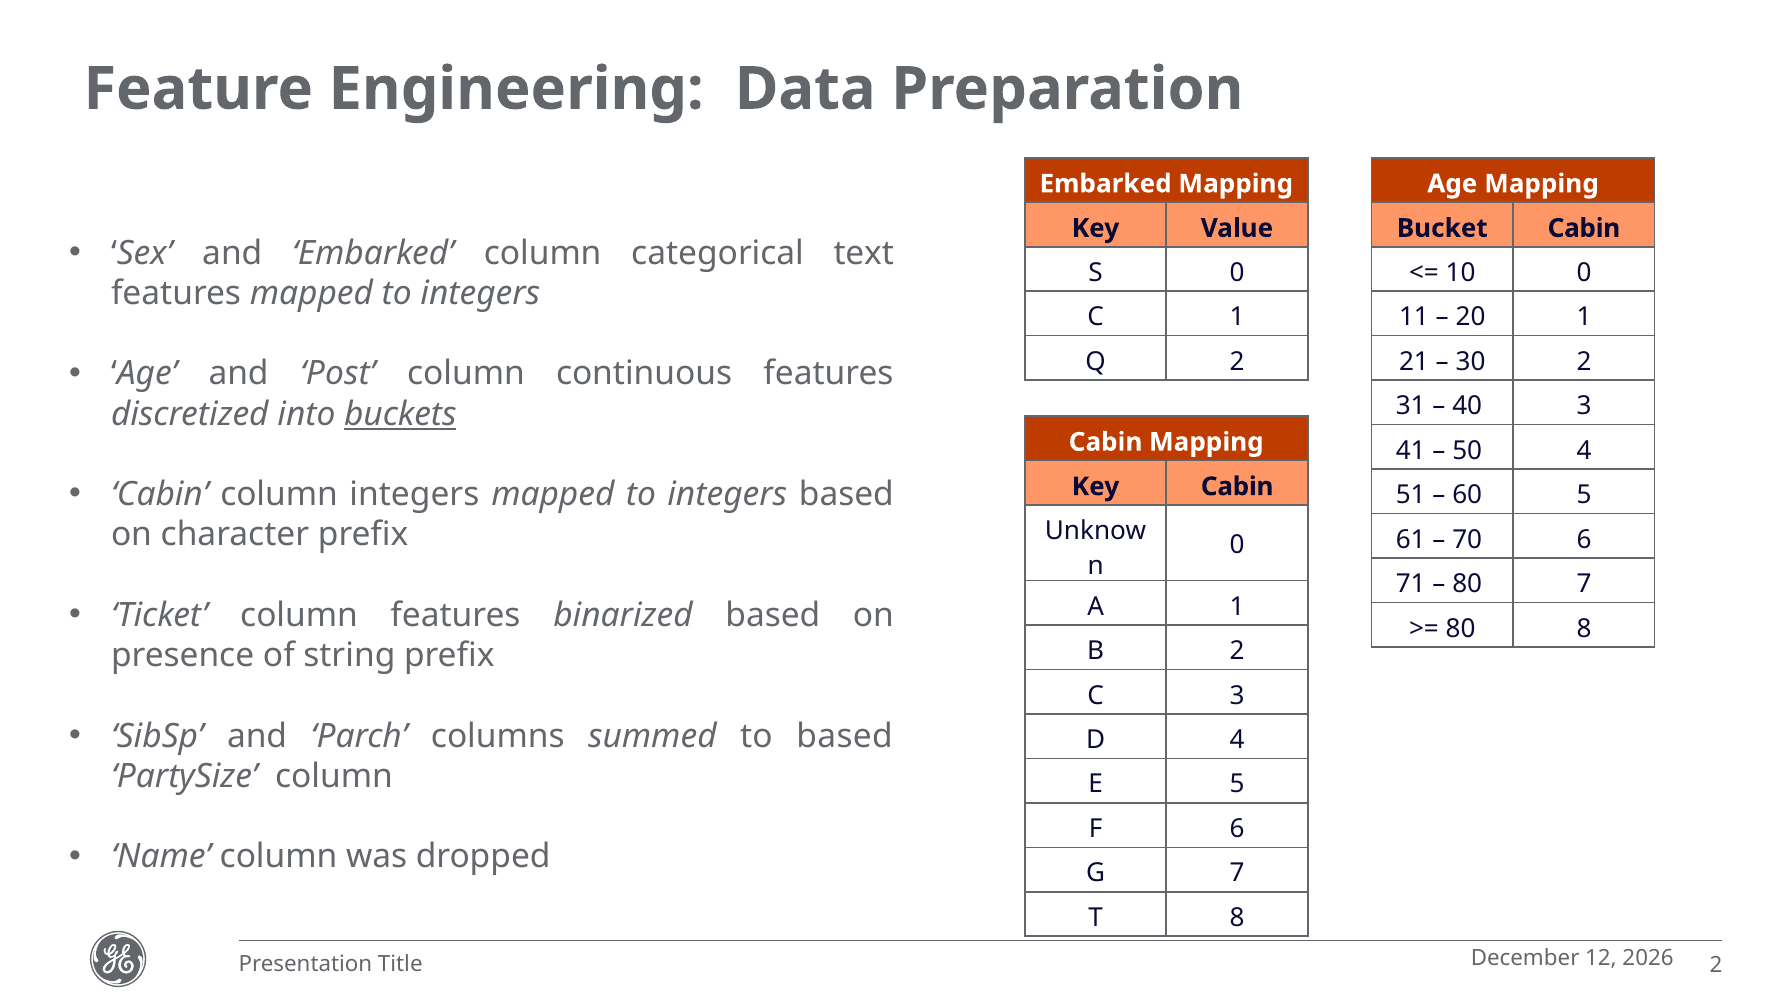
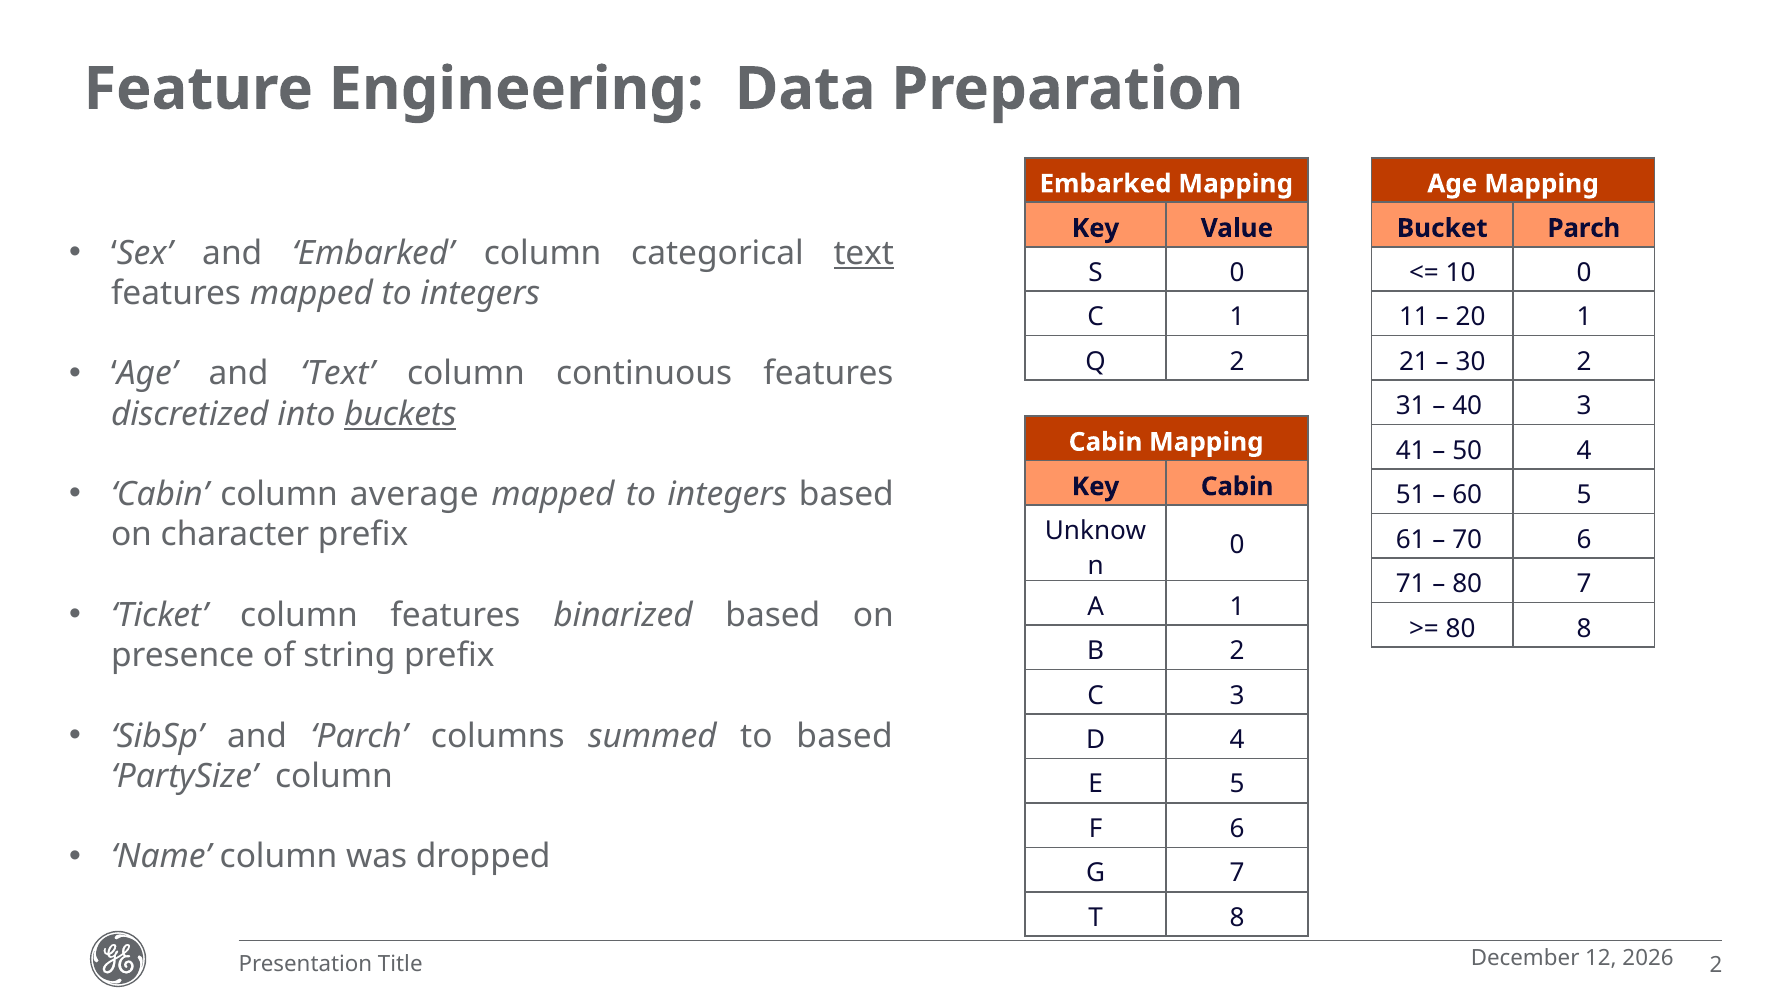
Bucket Cabin: Cabin -> Parch
text at (864, 253) underline: none -> present
and Post: Post -> Text
column integers: integers -> average
